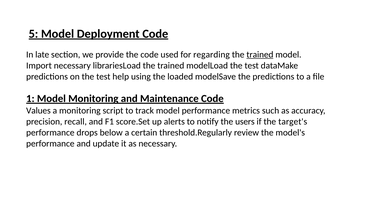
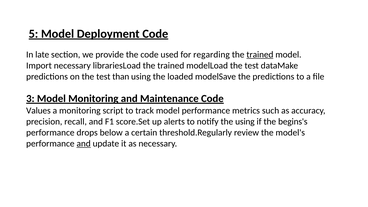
help: help -> than
1: 1 -> 3
the users: users -> using
target's: target's -> begins's
and at (84, 144) underline: none -> present
